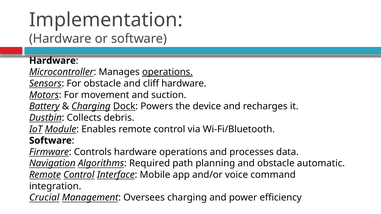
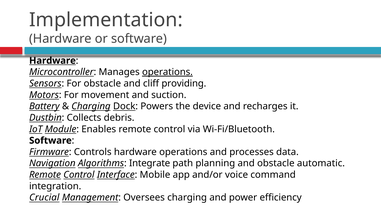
Hardware at (52, 61) underline: none -> present
cliff hardware: hardware -> providing
Required: Required -> Integrate
